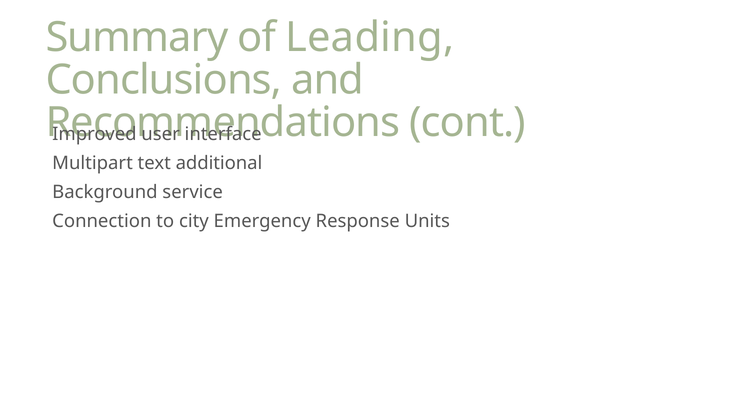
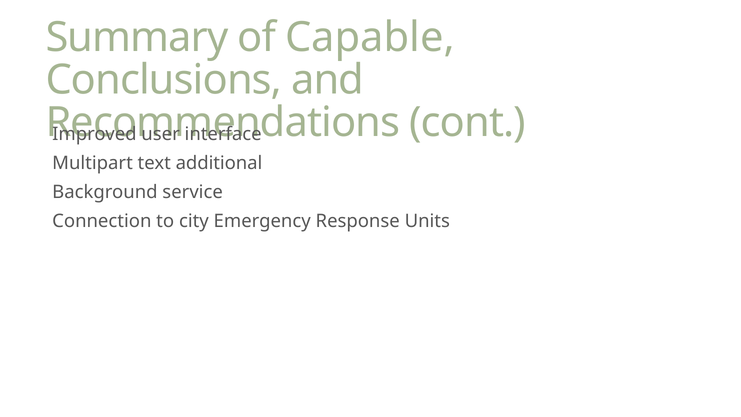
Leading: Leading -> Capable
